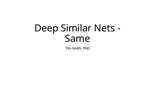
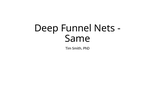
Similar: Similar -> Funnel
